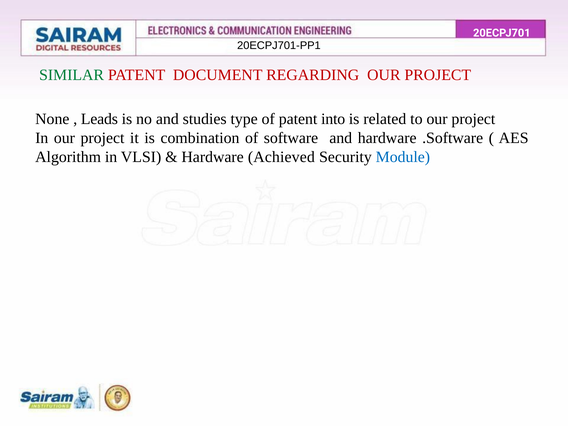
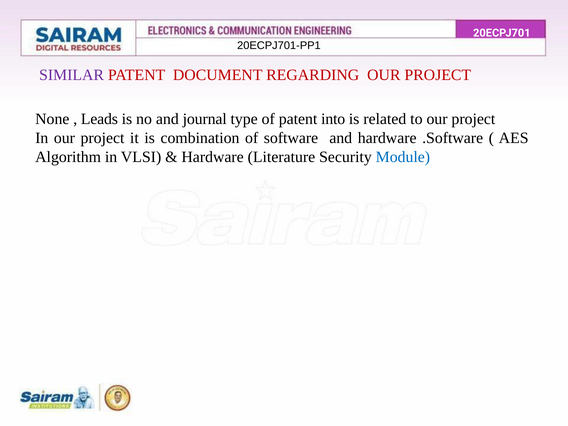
SIMILAR colour: green -> purple
studies: studies -> journal
Achieved: Achieved -> Literature
